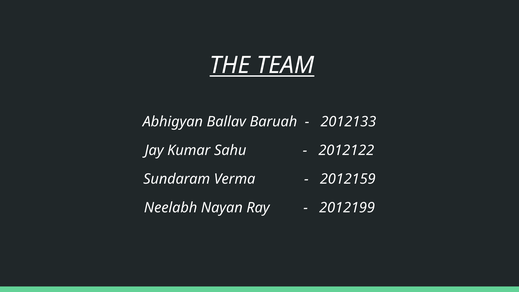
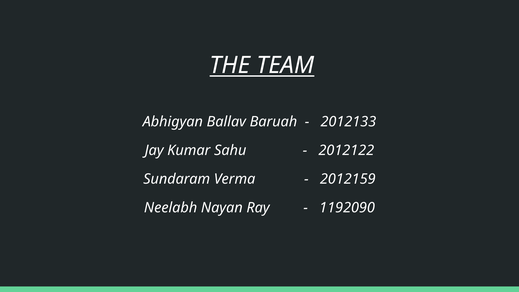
2012199: 2012199 -> 1192090
